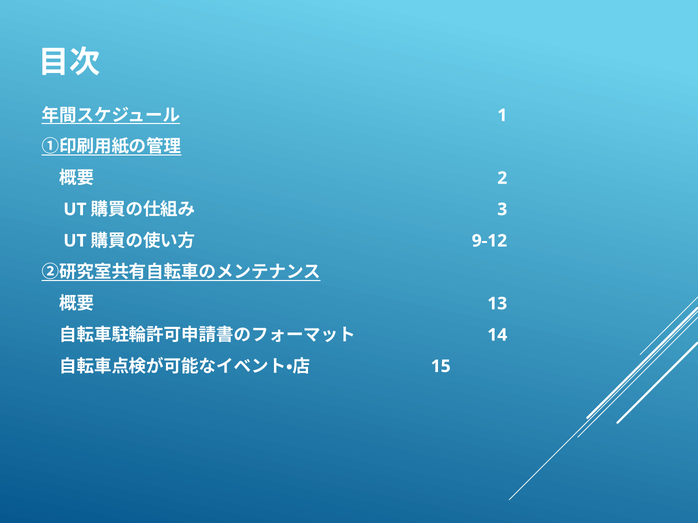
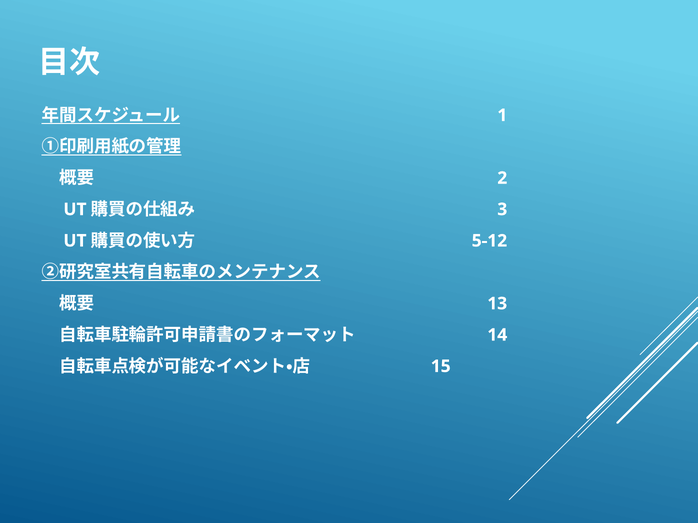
9-12: 9-12 -> 5-12
